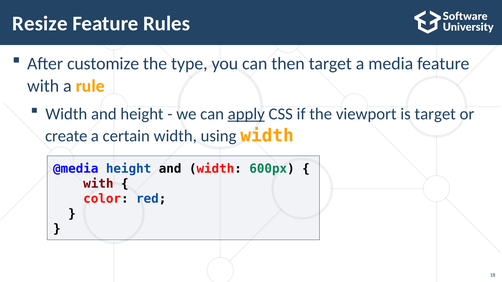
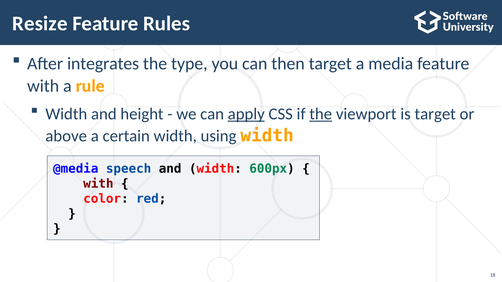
customize: customize -> integrates
the at (321, 114) underline: none -> present
create: create -> above
@media height: height -> speech
